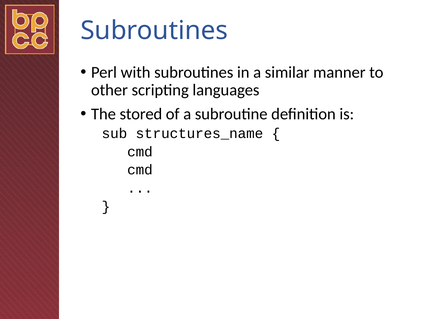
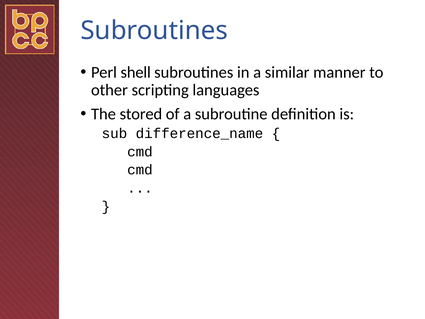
with: with -> shell
structures_name: structures_name -> difference_name
